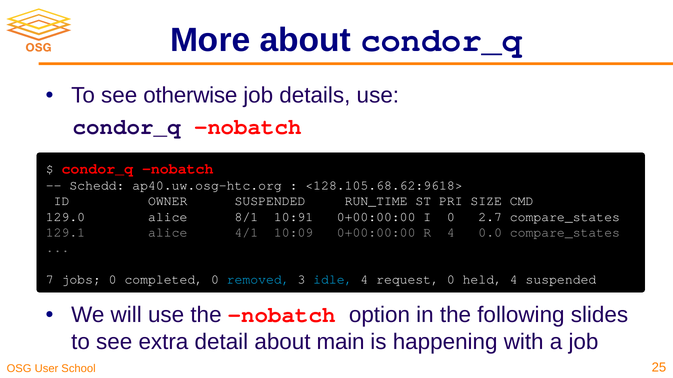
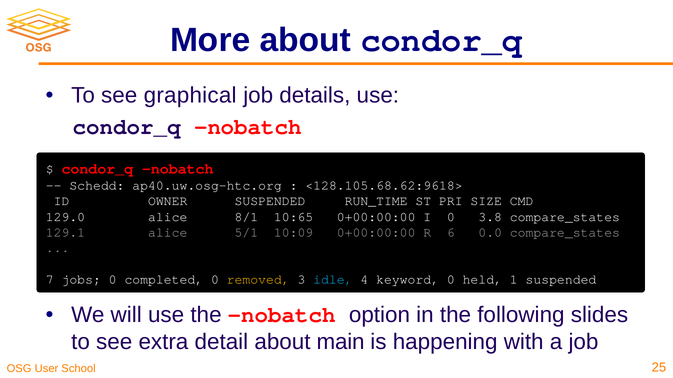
otherwise: otherwise -> graphical
10:91: 10:91 -> 10:65
2.7: 2.7 -> 3.8
4/1: 4/1 -> 5/1
R 4: 4 -> 6
removed colour: light blue -> yellow
request: request -> keyword
held 4: 4 -> 1
